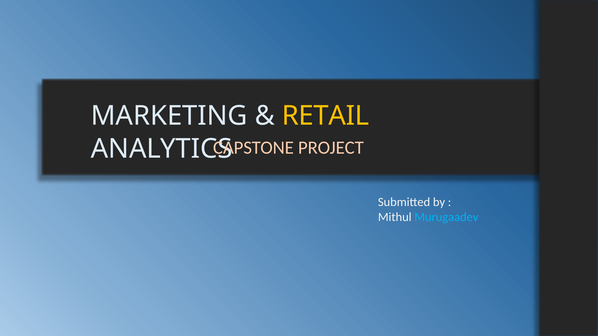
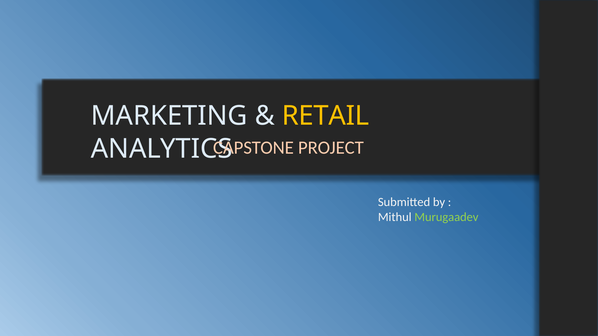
Murugaadev colour: light blue -> light green
